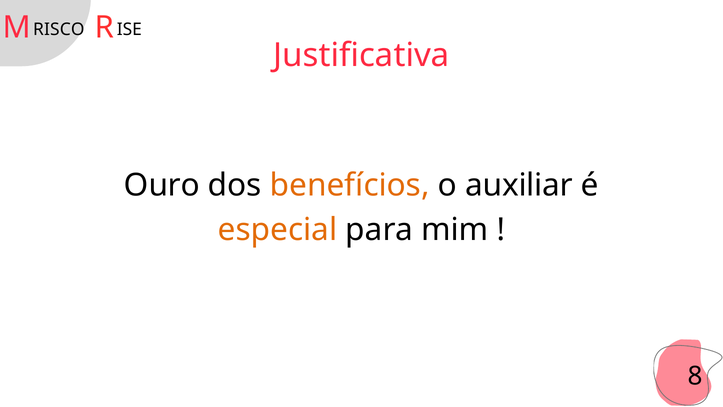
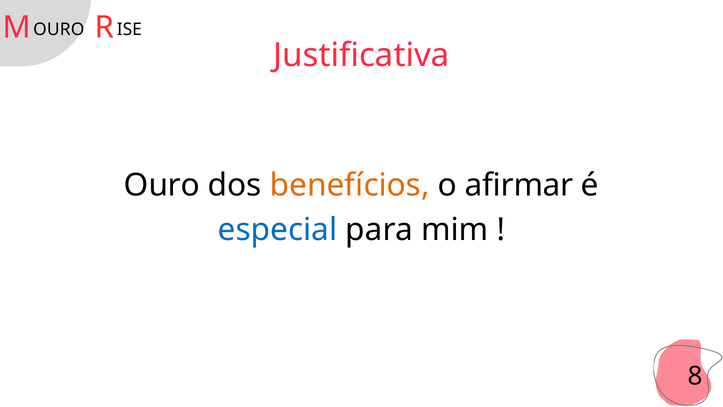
RISCO at (59, 30): RISCO -> OURO
auxiliar: auxiliar -> afirmar
especial colour: orange -> blue
